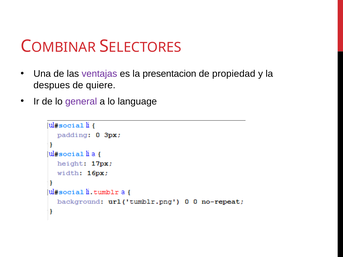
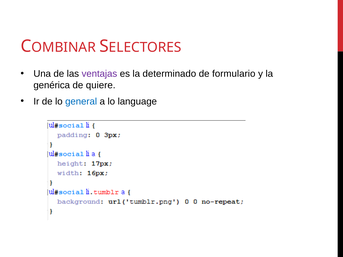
presentacion: presentacion -> determinado
propiedad: propiedad -> formulario
despues: despues -> genérica
general colour: purple -> blue
